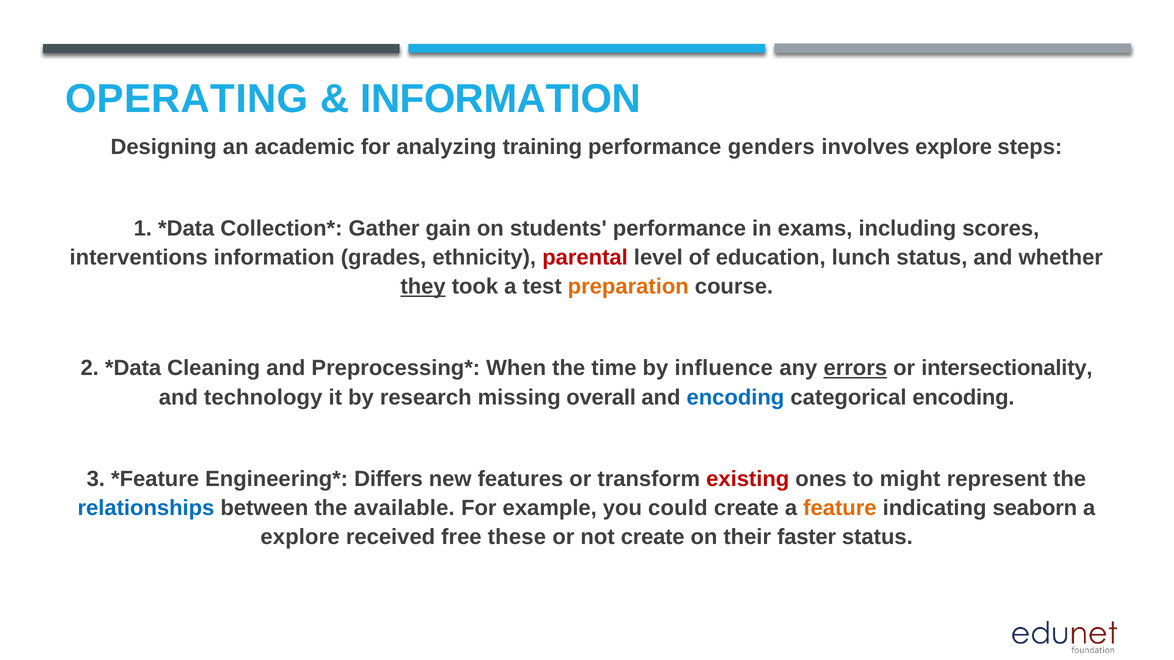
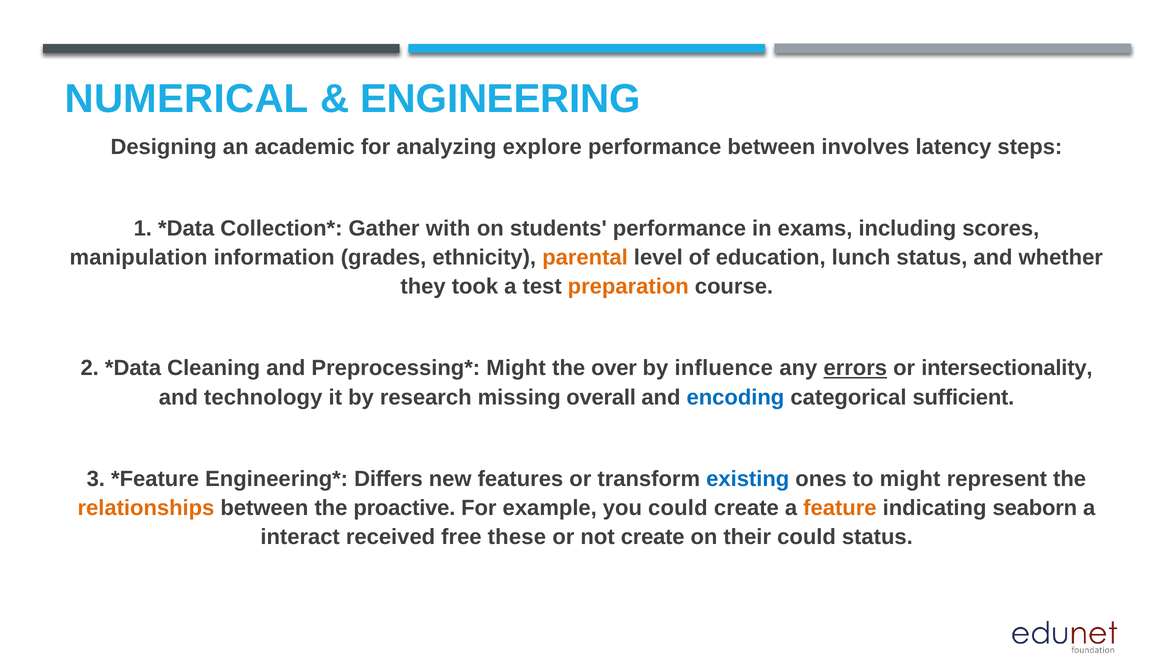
OPERATING: OPERATING -> NUMERICAL
INFORMATION at (501, 99): INFORMATION -> ENGINEERING
training: training -> explore
performance genders: genders -> between
involves explore: explore -> latency
gain: gain -> with
interventions: interventions -> manipulation
parental colour: red -> orange
they underline: present -> none
When at (516, 368): When -> Might
time: time -> over
categorical encoding: encoding -> sufficient
existing colour: red -> blue
relationships colour: blue -> orange
available: available -> proactive
explore at (300, 537): explore -> interact
their faster: faster -> could
